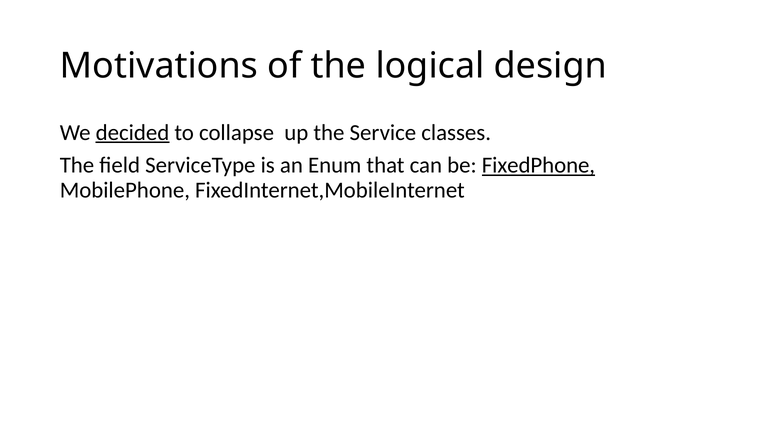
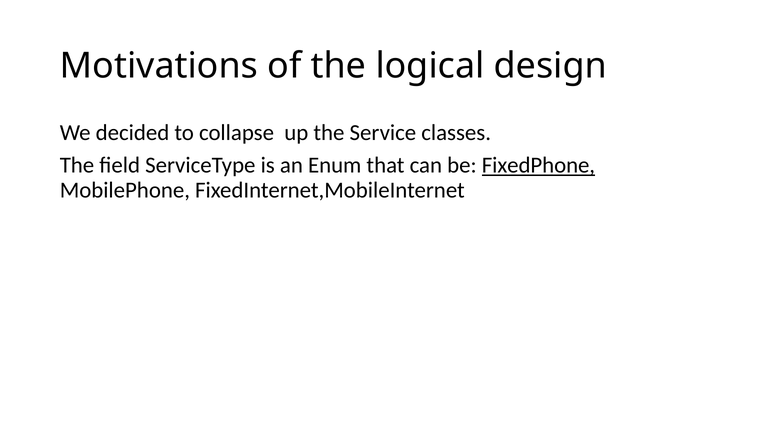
decided underline: present -> none
